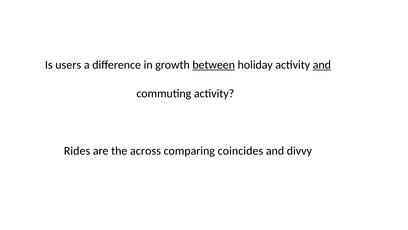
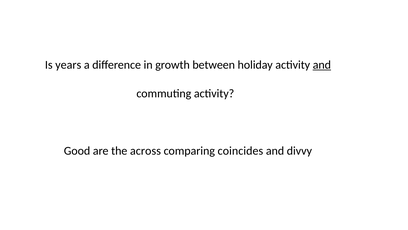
users: users -> years
between underline: present -> none
Rides: Rides -> Good
